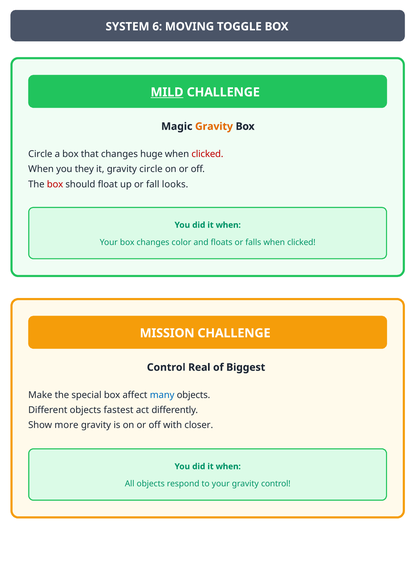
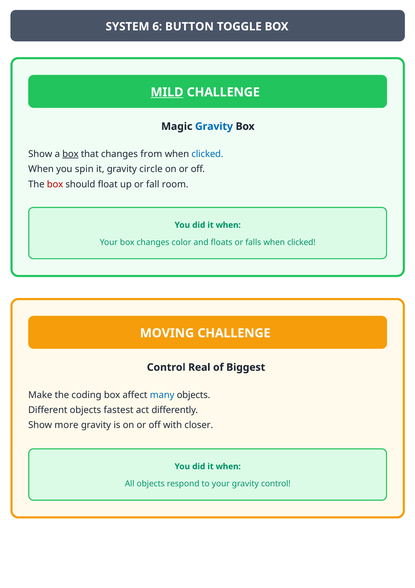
MOVING: MOVING -> BUTTON
Gravity at (214, 126) colour: orange -> blue
Circle at (40, 154): Circle -> Show
box at (70, 154) underline: none -> present
huge: huge -> from
clicked at (207, 154) colour: red -> blue
they: they -> spin
looks: looks -> room
MISSION: MISSION -> MOVING
special: special -> coding
